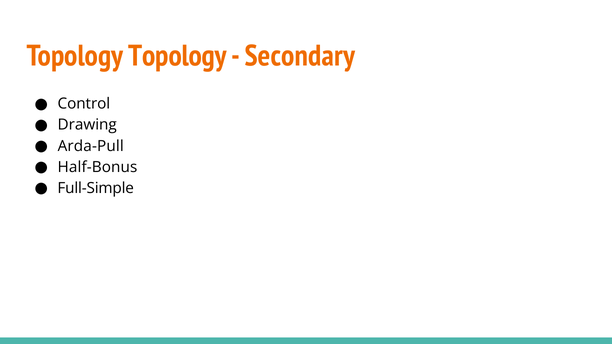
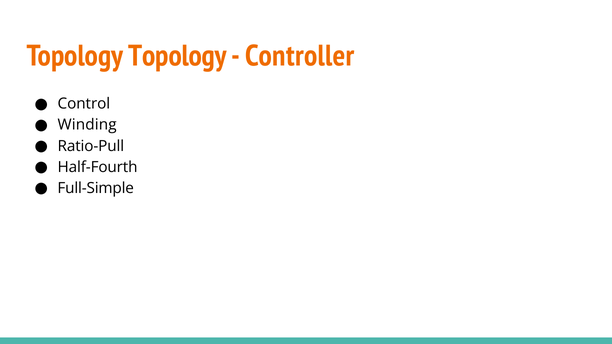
Secondary: Secondary -> Controller
Drawing: Drawing -> Winding
Arda-Pull: Arda-Pull -> Ratio-Pull
Half-Bonus: Half-Bonus -> Half-Fourth
